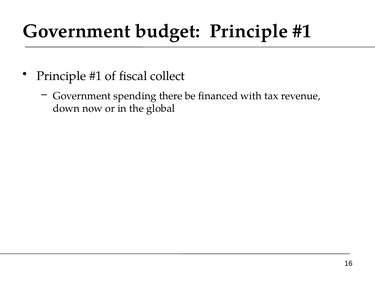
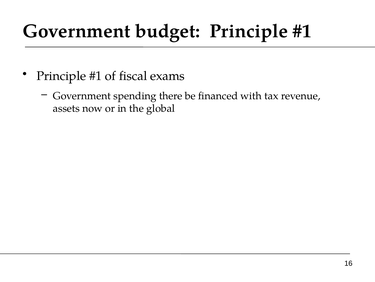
collect: collect -> exams
down: down -> assets
